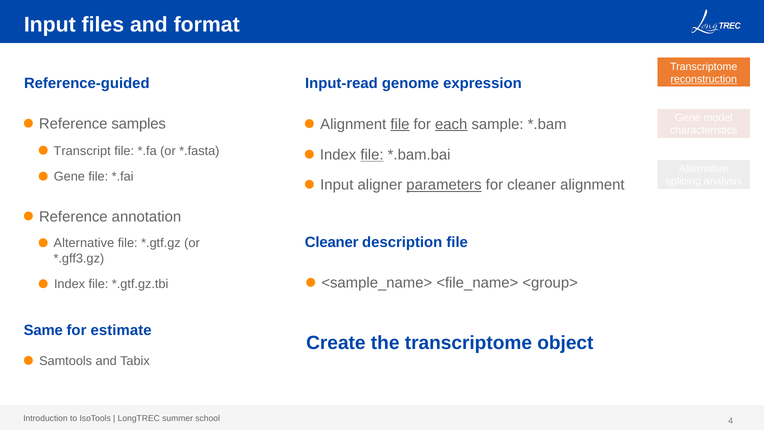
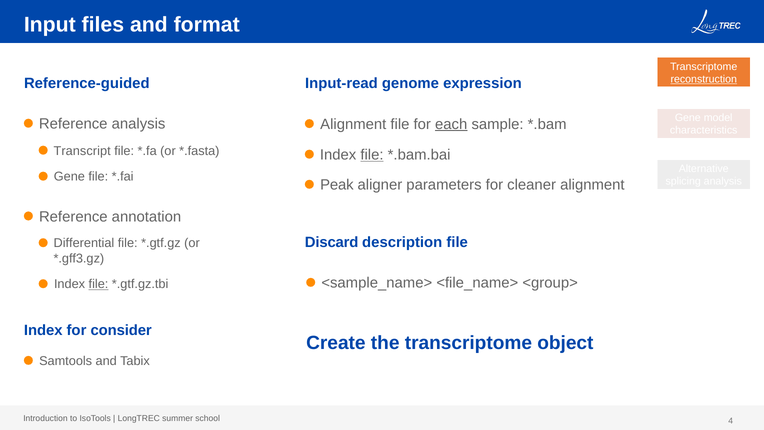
Reference samples: samples -> analysis
file at (400, 124) underline: present -> none
Input at (337, 185): Input -> Peak
parameters underline: present -> none
Cleaner at (332, 242): Cleaner -> Discard
Alternative at (84, 243): Alternative -> Differential
file at (98, 284) underline: none -> present
Same at (43, 330): Same -> Index
estimate: estimate -> consider
